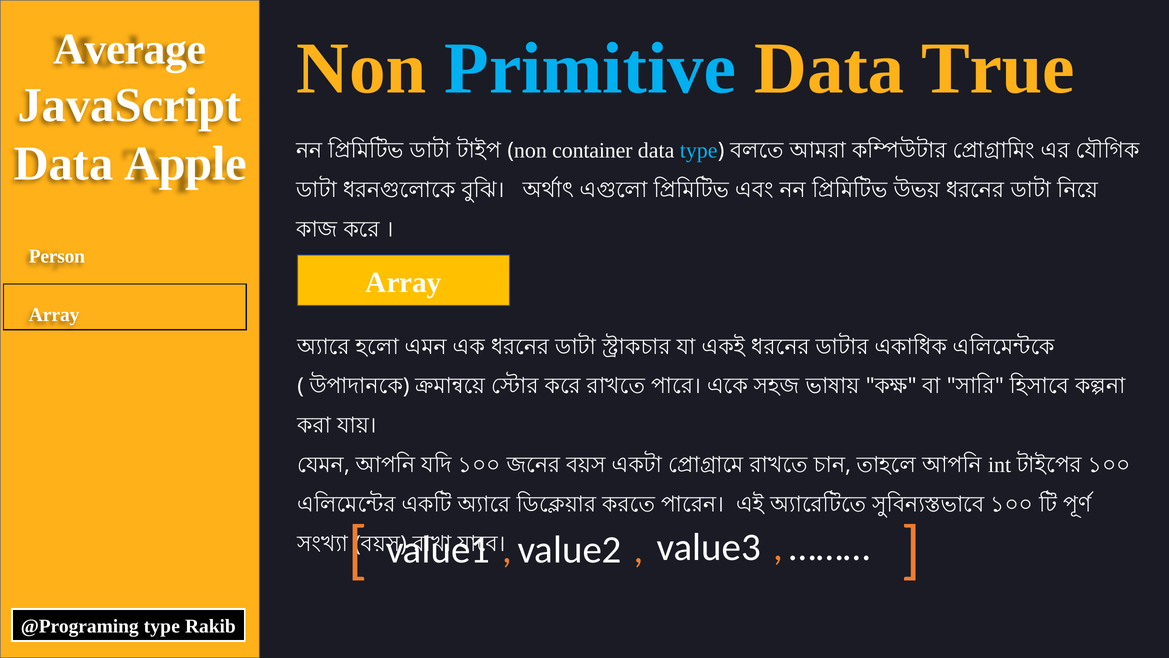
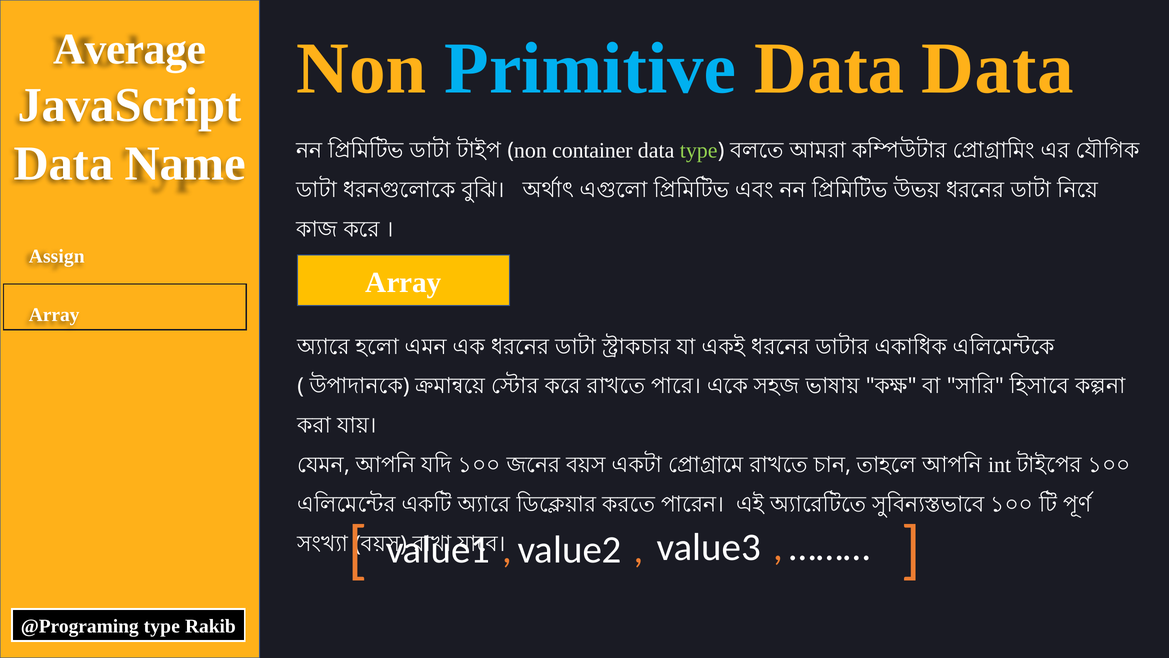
Data True: True -> Data
Apple: Apple -> Name
type at (699, 150) colour: light blue -> light green
Person: Person -> Assign
